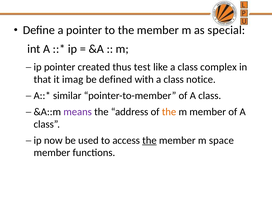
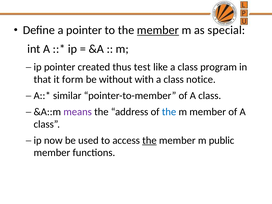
member at (158, 30) underline: none -> present
complex: complex -> program
imag: imag -> form
defined: defined -> without
the at (169, 112) colour: orange -> blue
space: space -> public
